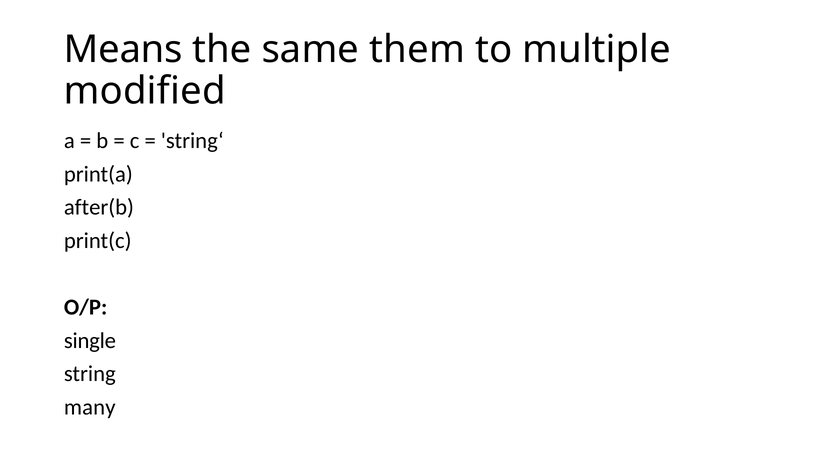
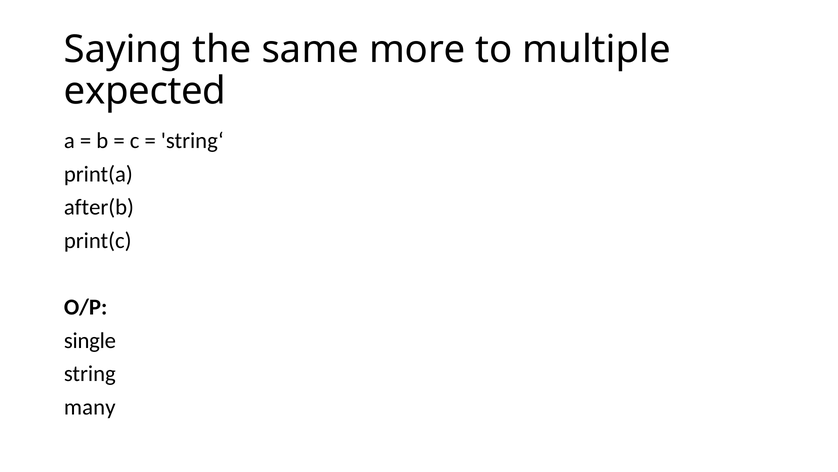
Means: Means -> Saying
them: them -> more
modified: modified -> expected
